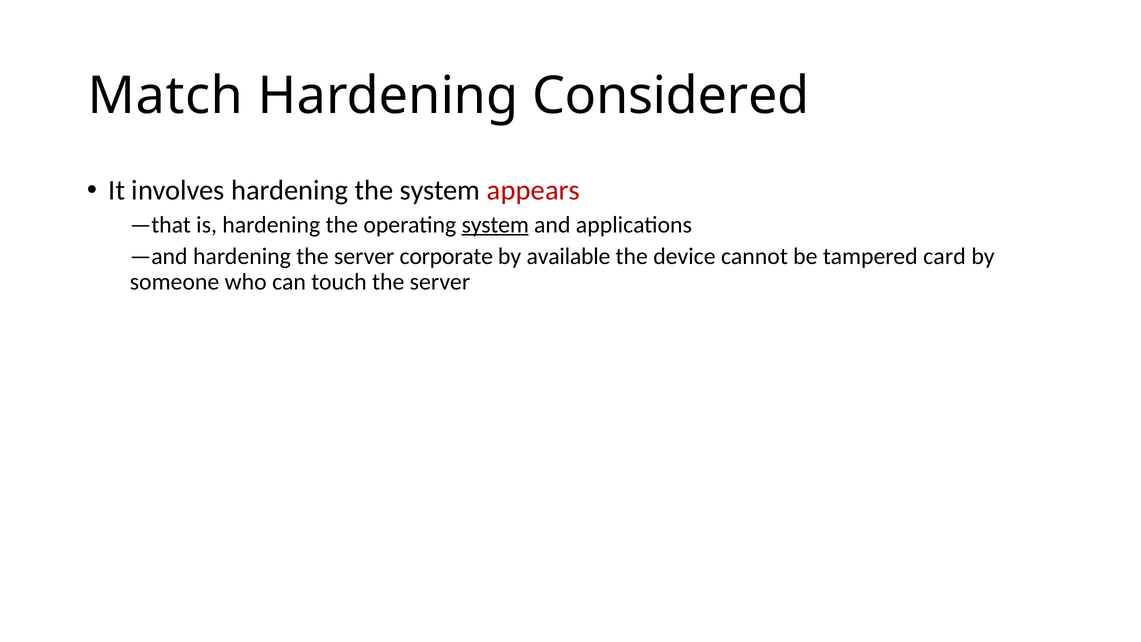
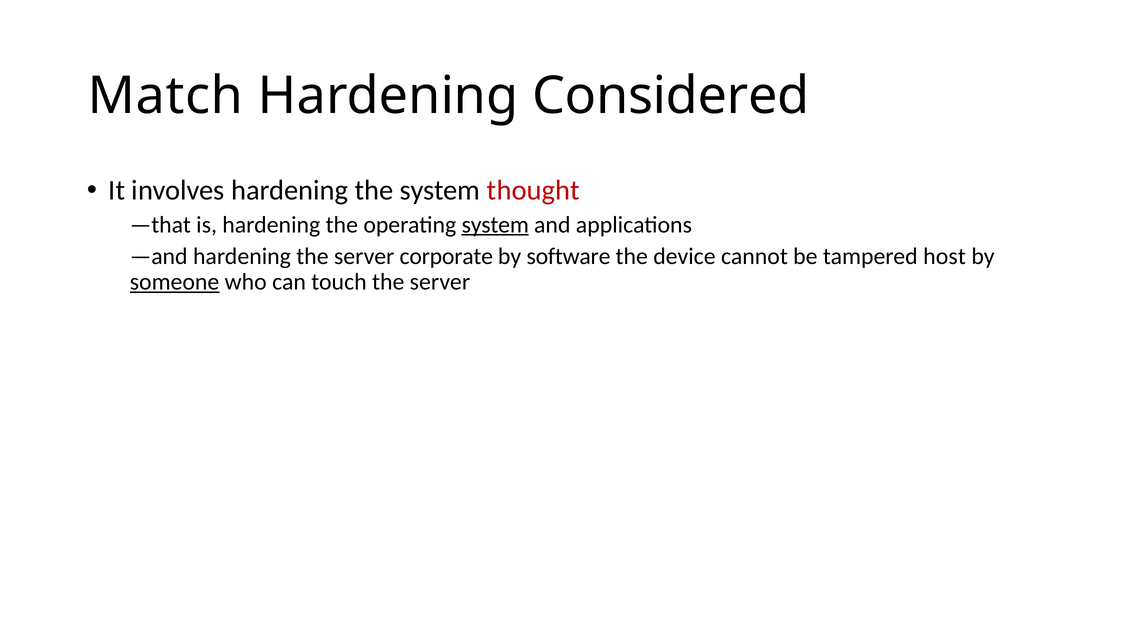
appears: appears -> thought
available: available -> software
card: card -> host
someone underline: none -> present
